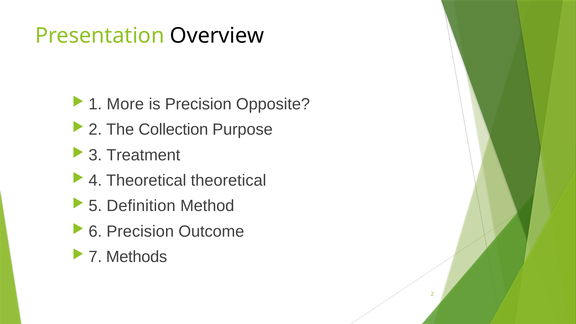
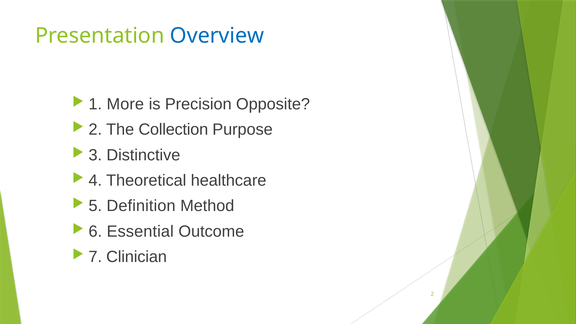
Overview colour: black -> blue
Treatment: Treatment -> Distinctive
Theoretical theoretical: theoretical -> healthcare
6 Precision: Precision -> Essential
Methods: Methods -> Clinician
